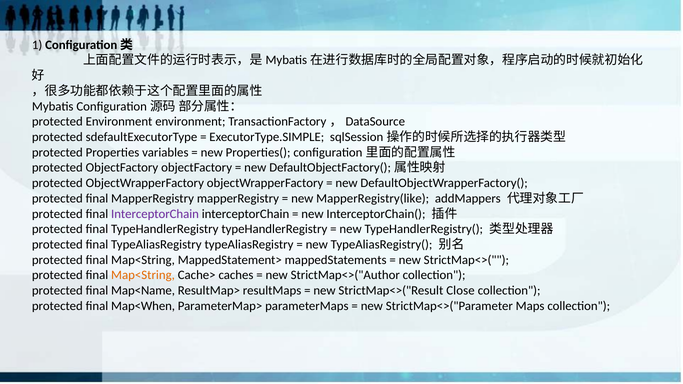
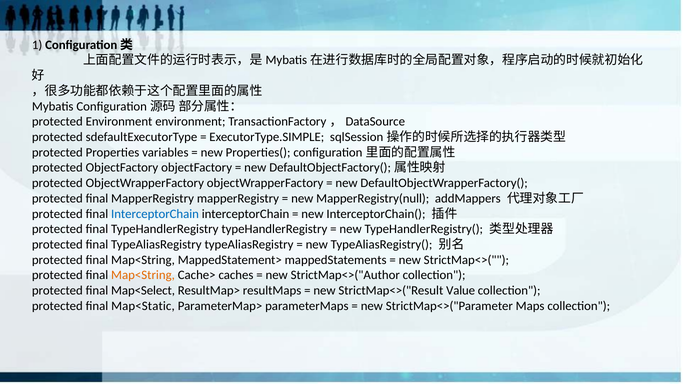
MapperRegistry(like: MapperRegistry(like -> MapperRegistry(null
InterceptorChain at (155, 214) colour: purple -> blue
Map<Name: Map<Name -> Map<Select
Close: Close -> Value
Map<When: Map<When -> Map<Static
